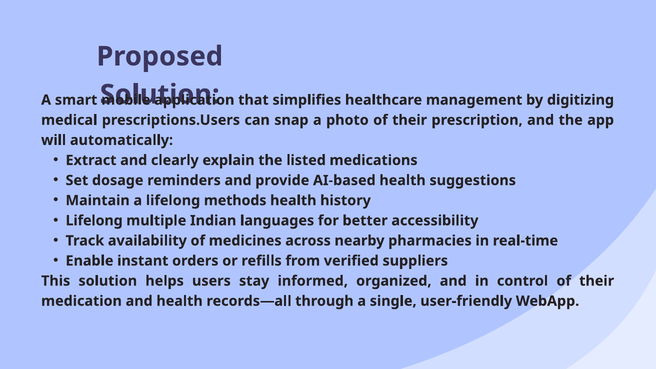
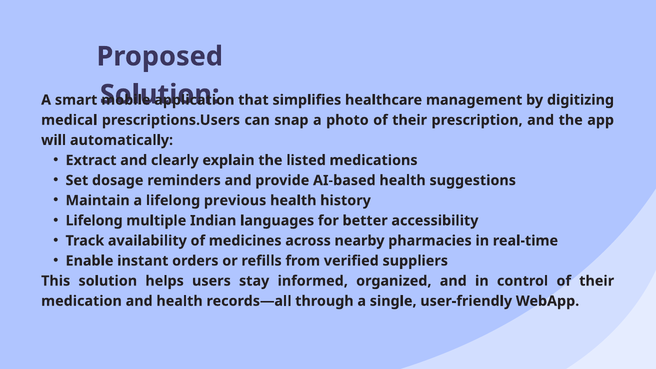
methods: methods -> previous
